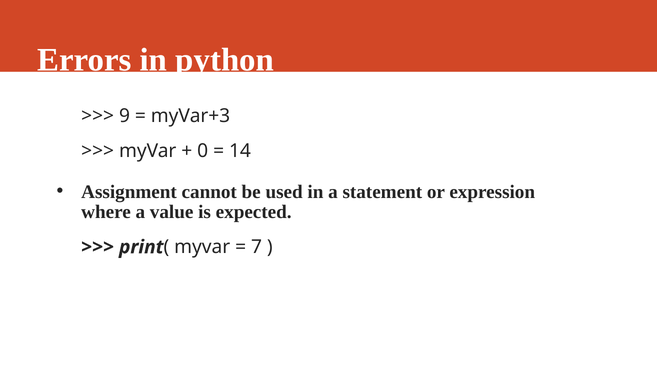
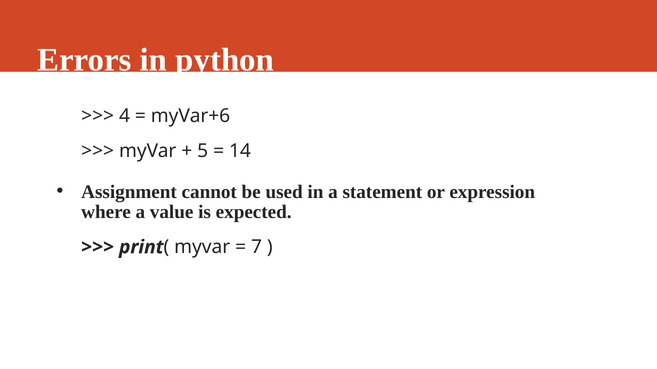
9: 9 -> 4
myVar+3: myVar+3 -> myVar+6
0: 0 -> 5
